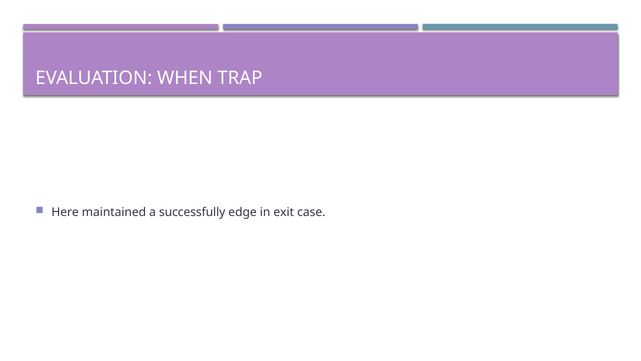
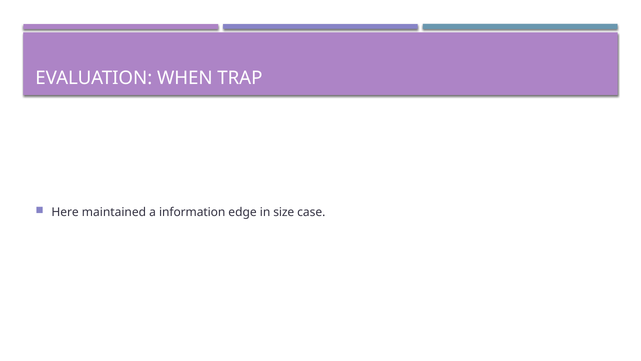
successfully: successfully -> information
exit: exit -> size
